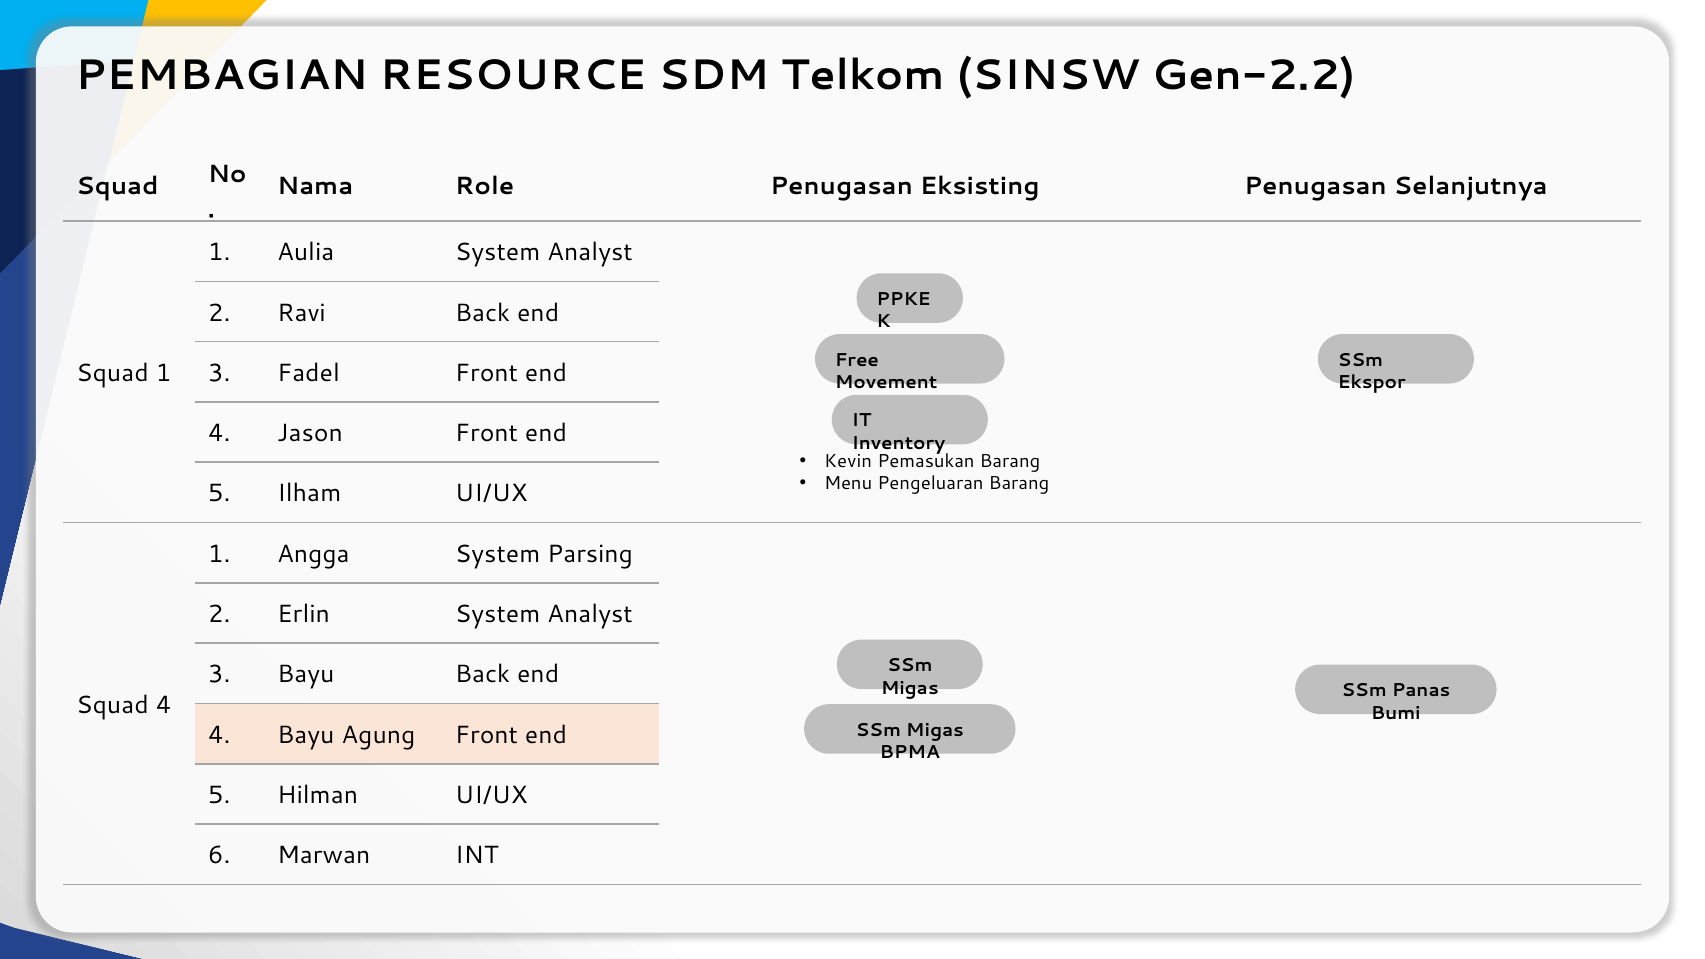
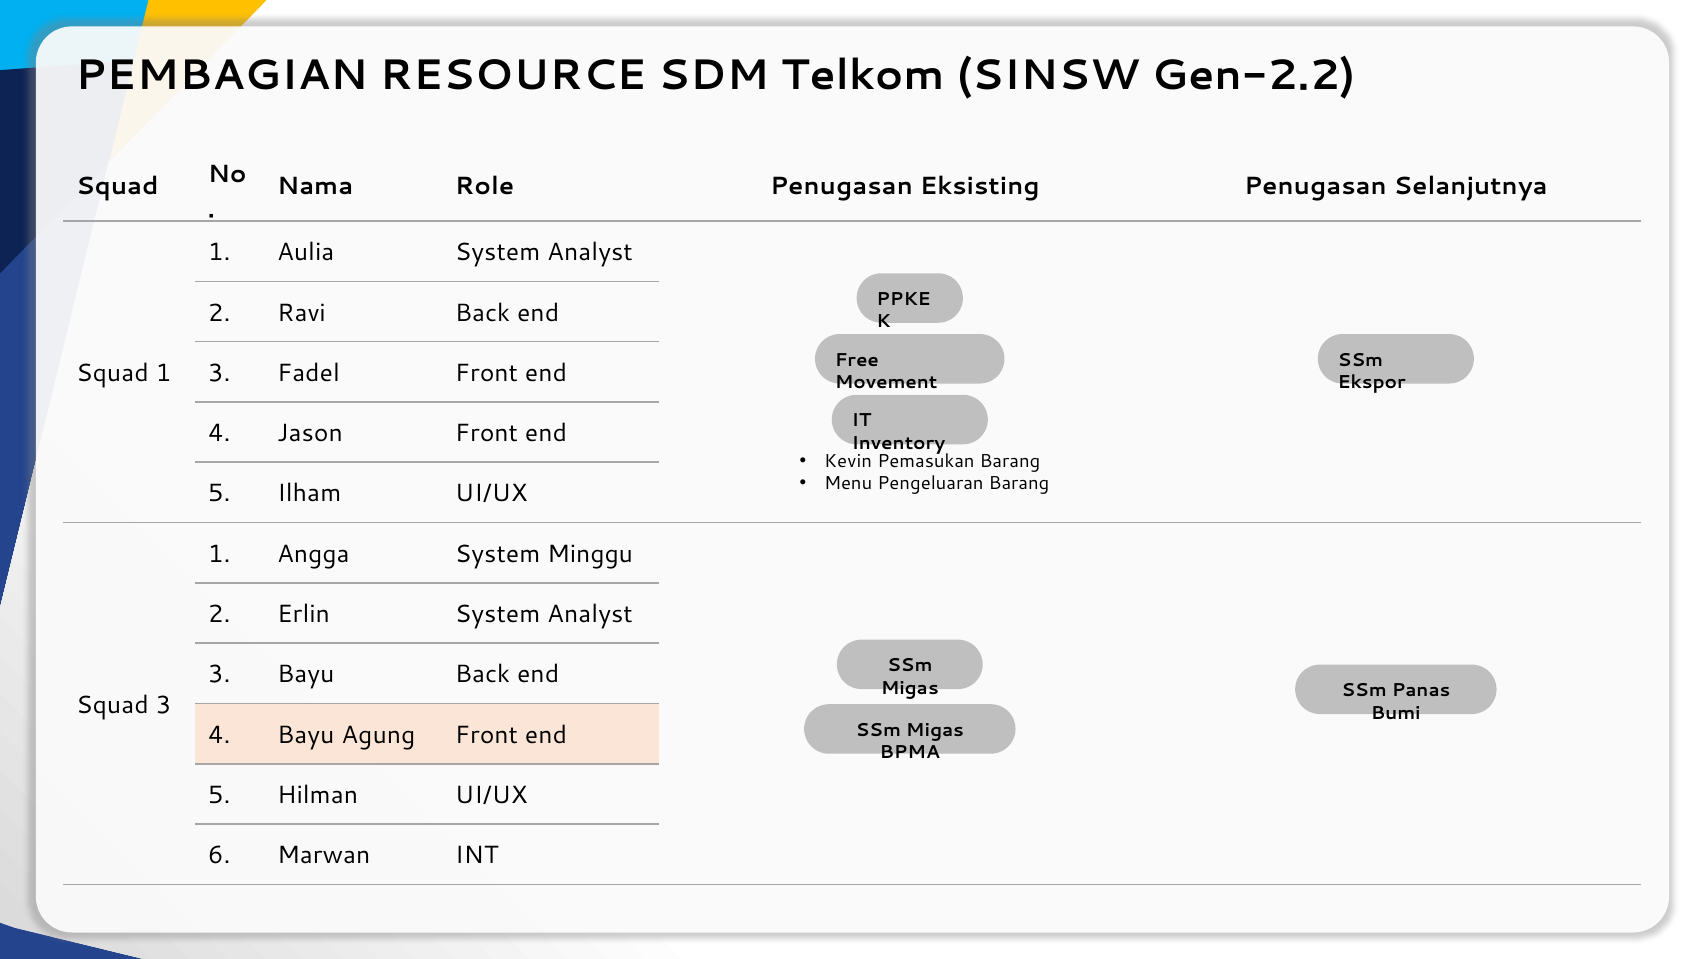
Parsing: Parsing -> Minggu
Squad 4: 4 -> 3
